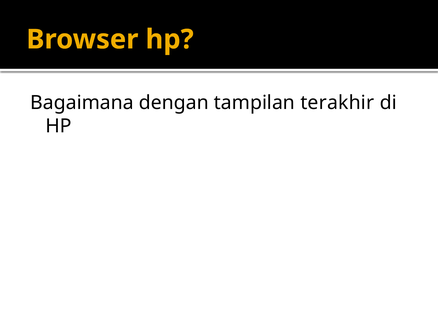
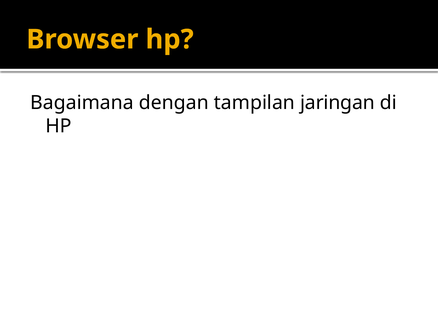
terakhir: terakhir -> jaringan
